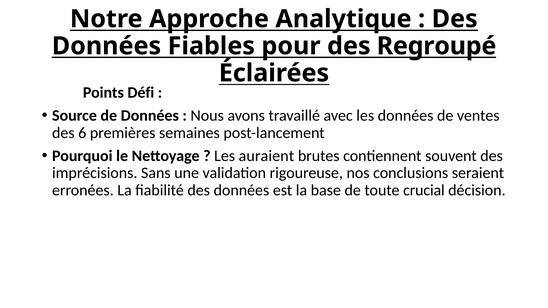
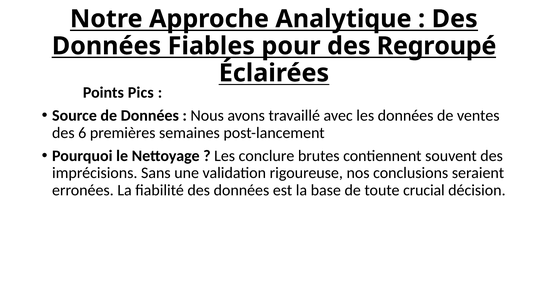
Défi: Défi -> Pics
auraient: auraient -> conclure
